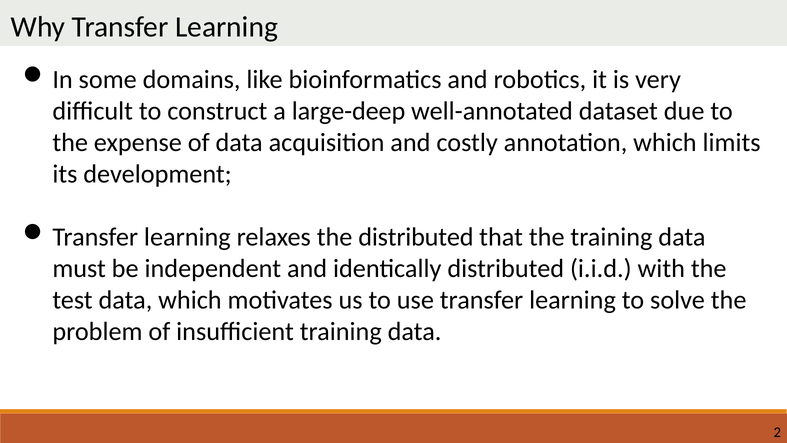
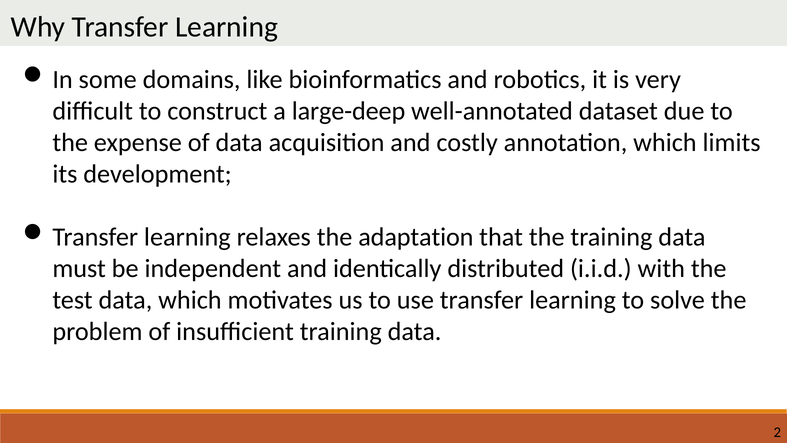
the distributed: distributed -> adaptation
